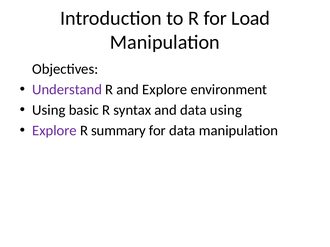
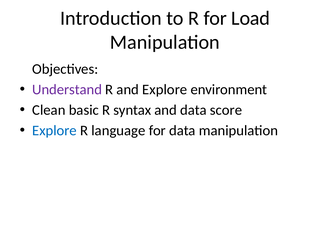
Using at (49, 110): Using -> Clean
data using: using -> score
Explore at (54, 131) colour: purple -> blue
summary: summary -> language
